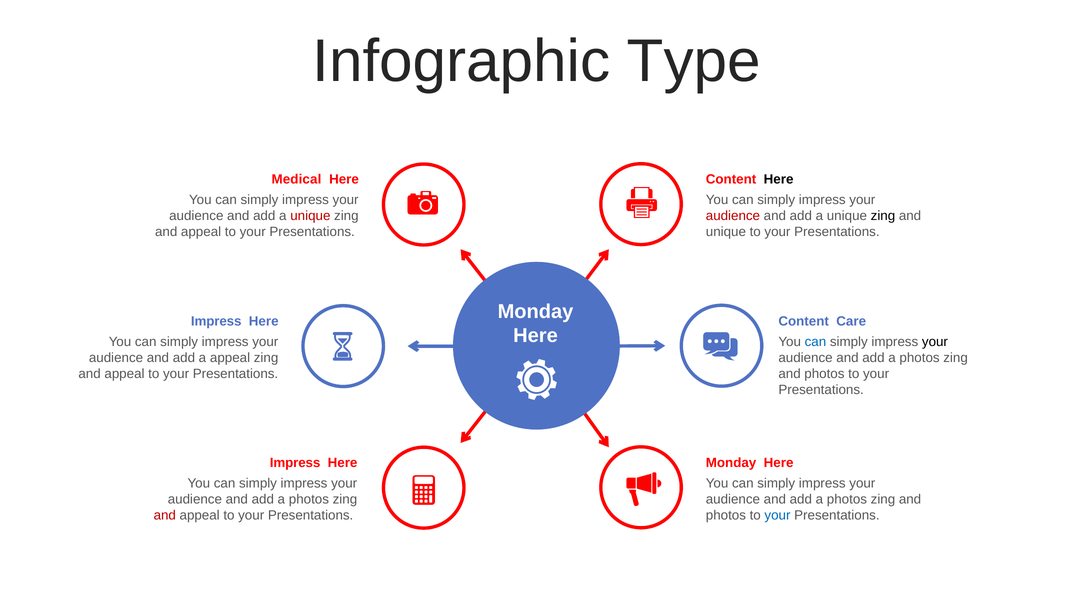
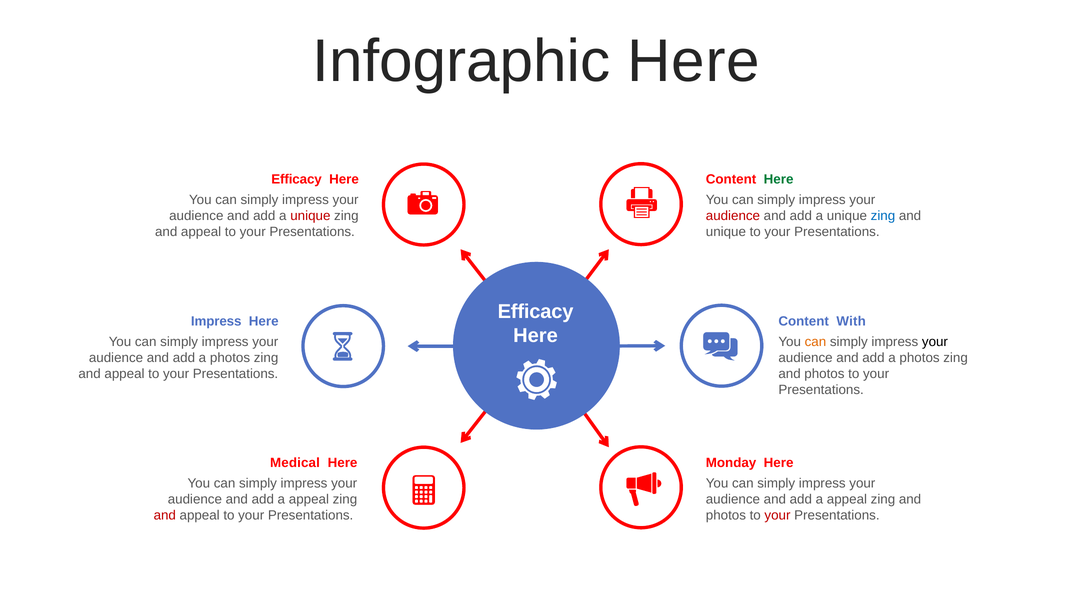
Infographic Type: Type -> Here
Medical at (296, 179): Medical -> Efficacy
Here at (779, 179) colour: black -> green
zing at (883, 216) colour: black -> blue
Monday at (535, 312): Monday -> Efficacy
Care: Care -> With
can at (815, 342) colour: blue -> orange
appeal at (230, 358): appeal -> photos
Impress at (295, 463): Impress -> Medical
photos at (309, 500): photos -> appeal
photos at (847, 500): photos -> appeal
your at (777, 516) colour: blue -> red
